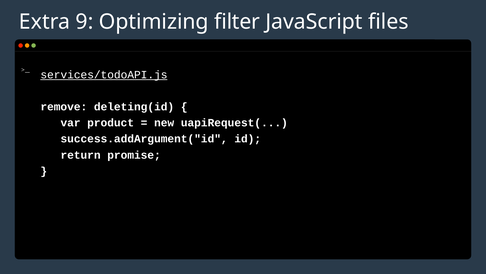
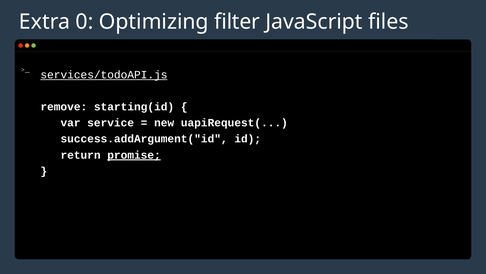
9: 9 -> 0
deleting(id: deleting(id -> starting(id
product: product -> service
promise underline: none -> present
